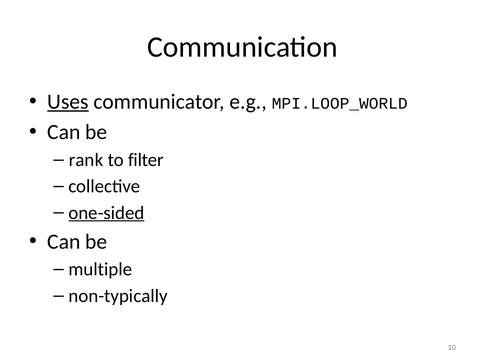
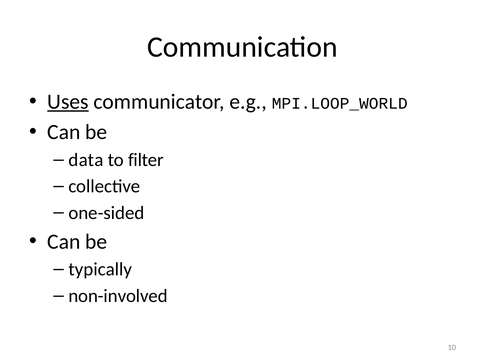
rank: rank -> data
one-sided underline: present -> none
multiple: multiple -> typically
non-typically: non-typically -> non-involved
